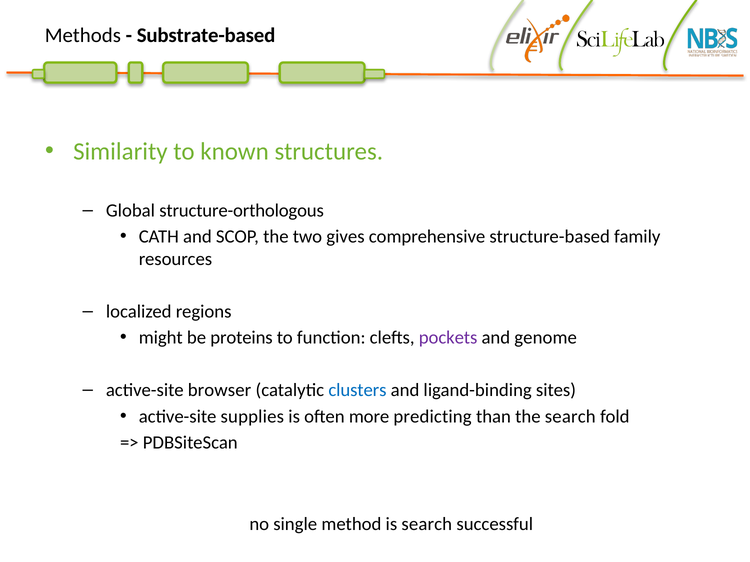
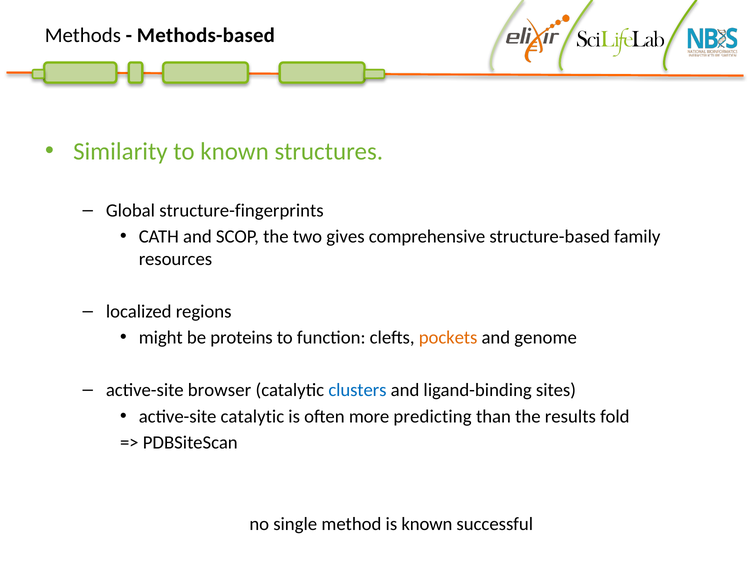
Substrate-based: Substrate-based -> Methods-based
structure-orthologous: structure-orthologous -> structure-fingerprints
pockets colour: purple -> orange
active-site supplies: supplies -> catalytic
the search: search -> results
is search: search -> known
